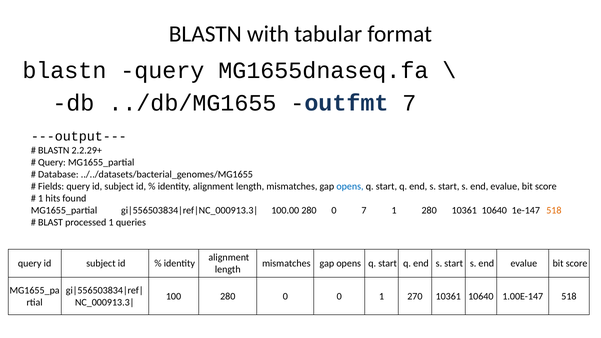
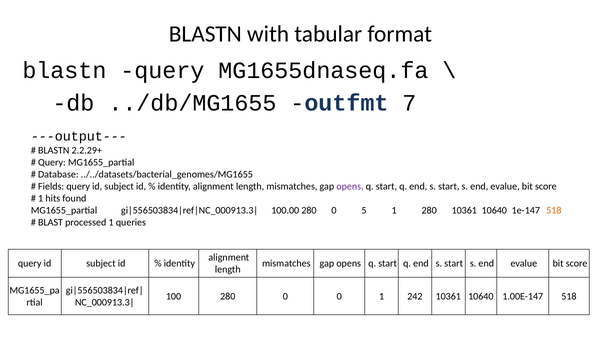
opens at (350, 186) colour: blue -> purple
0 7: 7 -> 5
270: 270 -> 242
